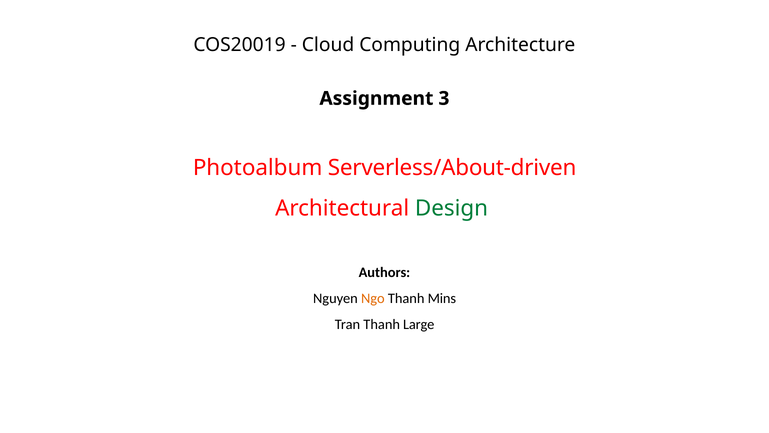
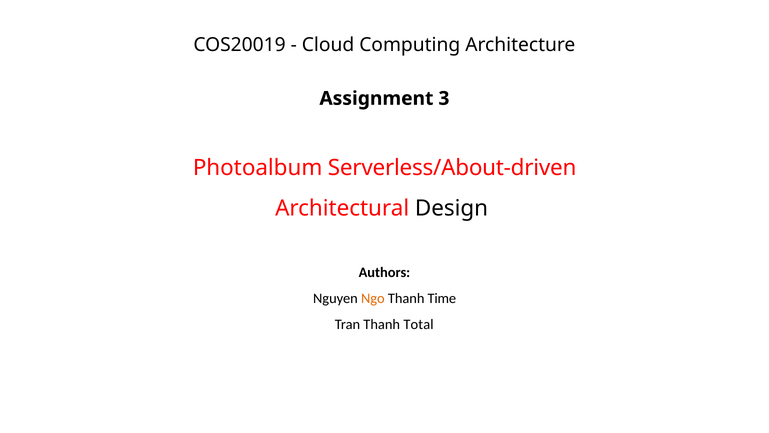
Design colour: green -> black
Mins: Mins -> Time
Large: Large -> Total
